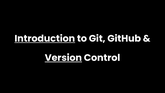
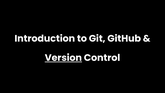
Introduction underline: present -> none
